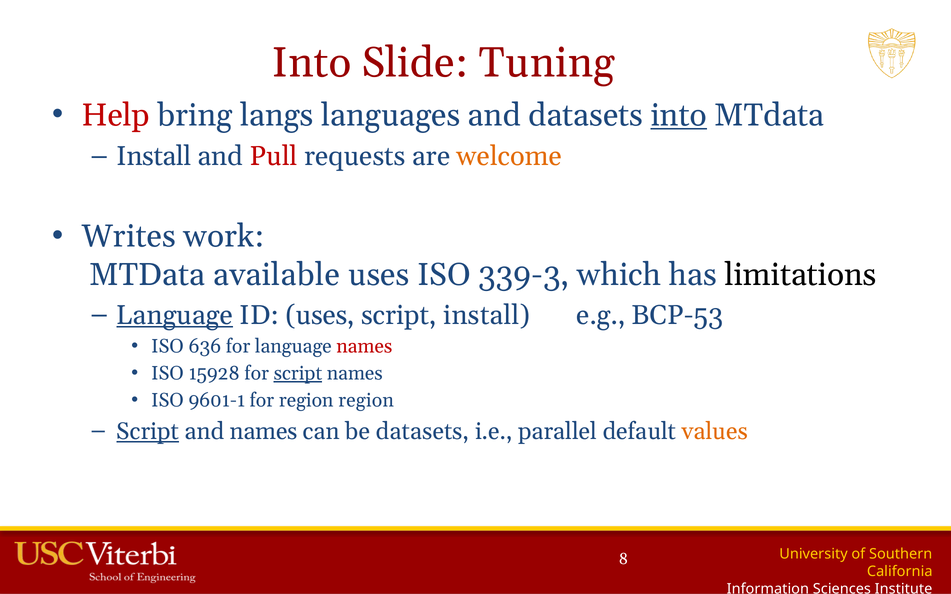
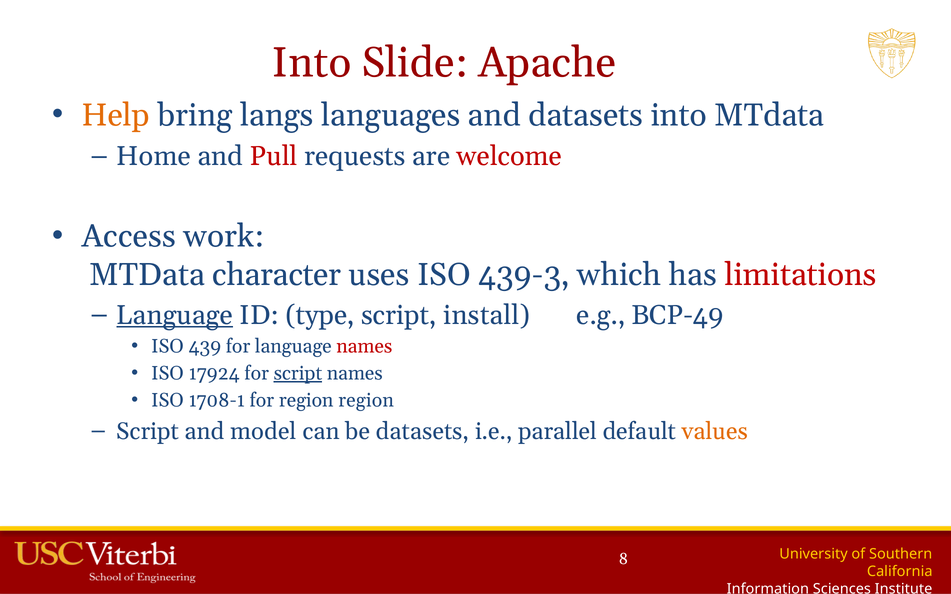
Tuning: Tuning -> Apache
Help colour: red -> orange
into at (679, 115) underline: present -> none
Install at (154, 157): Install -> Home
welcome colour: orange -> red
Writes: Writes -> Access
available: available -> character
339-3: 339-3 -> 439-3
limitations colour: black -> red
ID uses: uses -> type
BCP-53: BCP-53 -> BCP-49
636: 636 -> 439
15928: 15928 -> 17924
9601-1: 9601-1 -> 1708-1
Script at (148, 432) underline: present -> none
and names: names -> model
